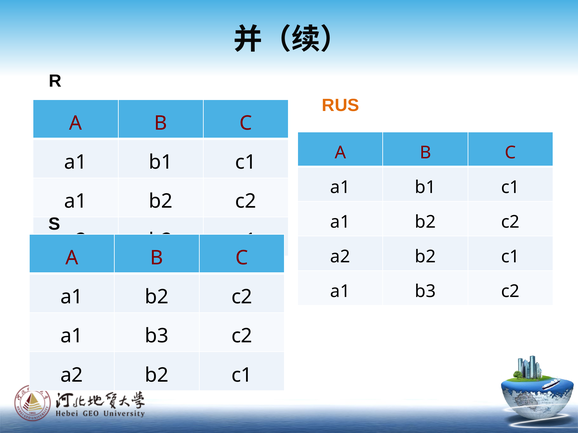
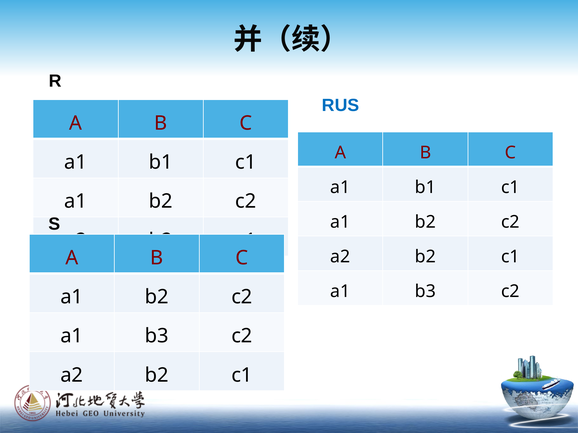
RUS colour: orange -> blue
